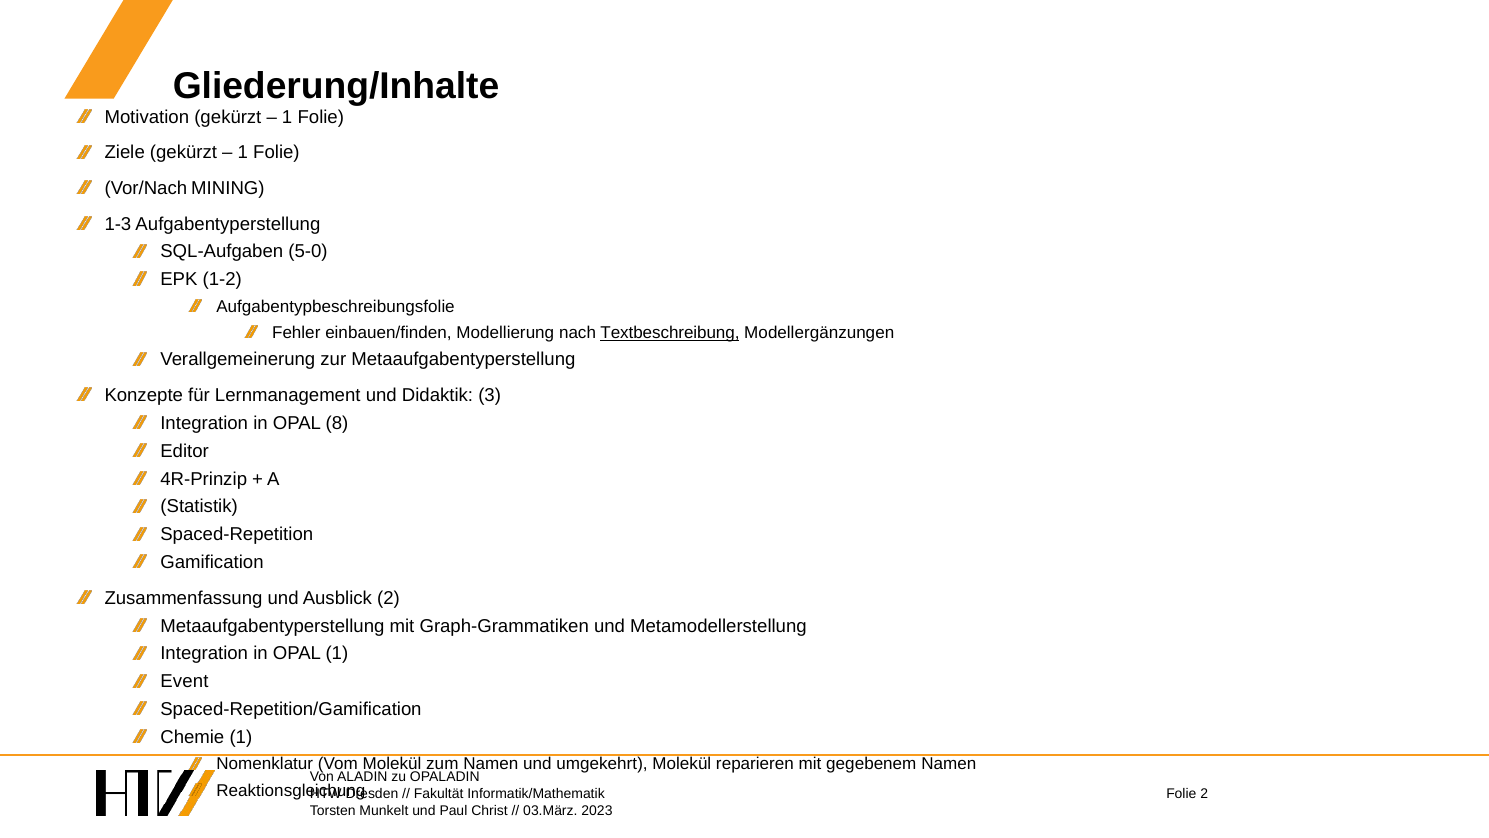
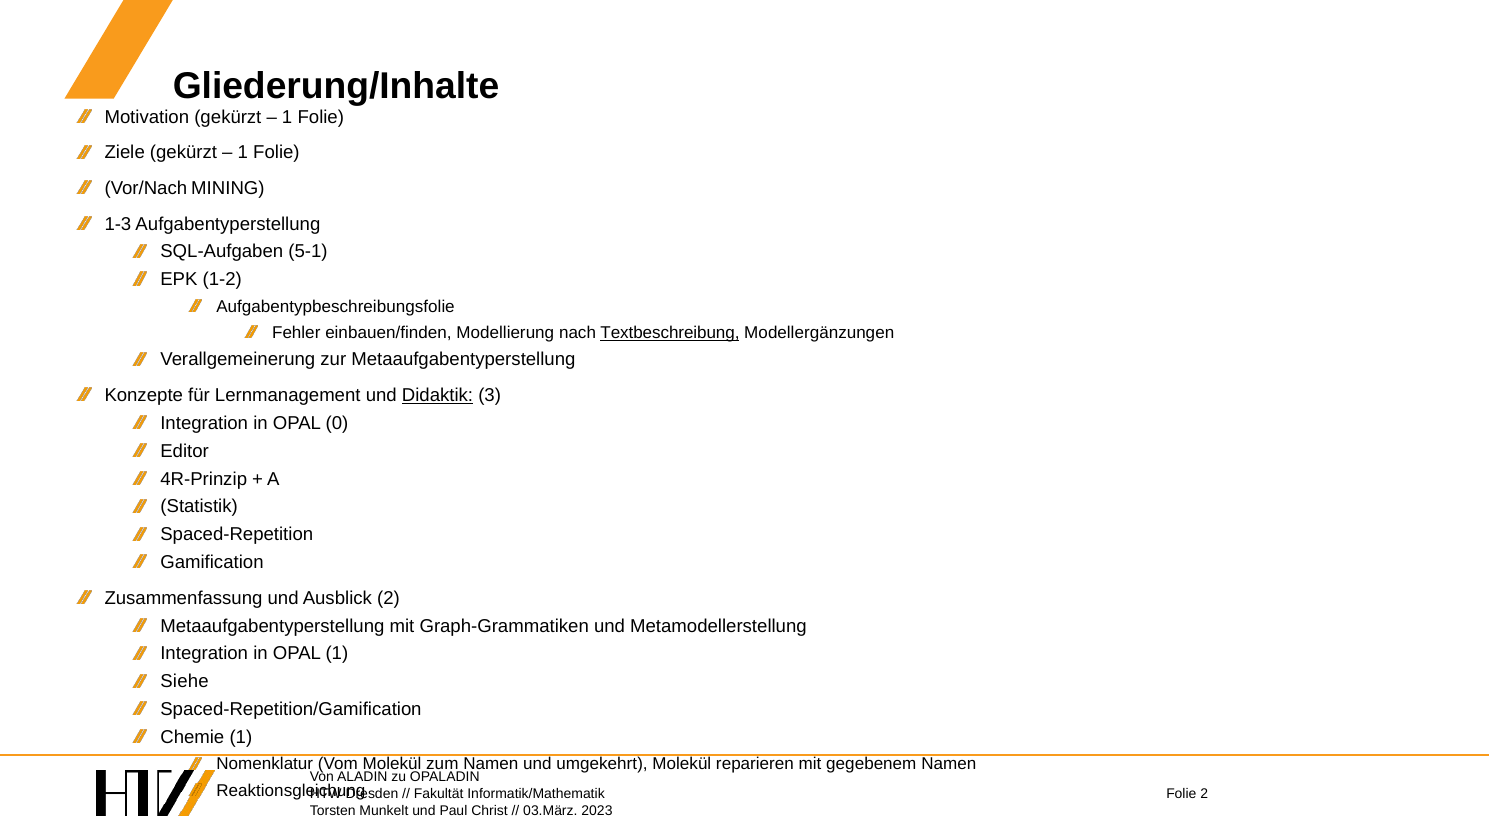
5-0: 5-0 -> 5-1
Didaktik underline: none -> present
8: 8 -> 0
Event: Event -> Siehe
